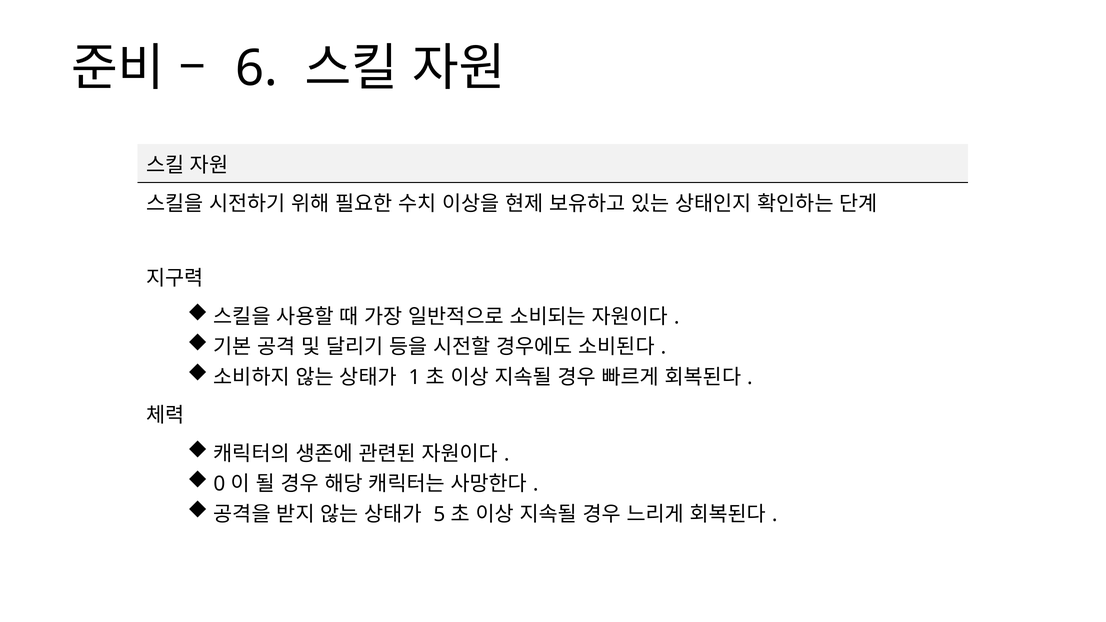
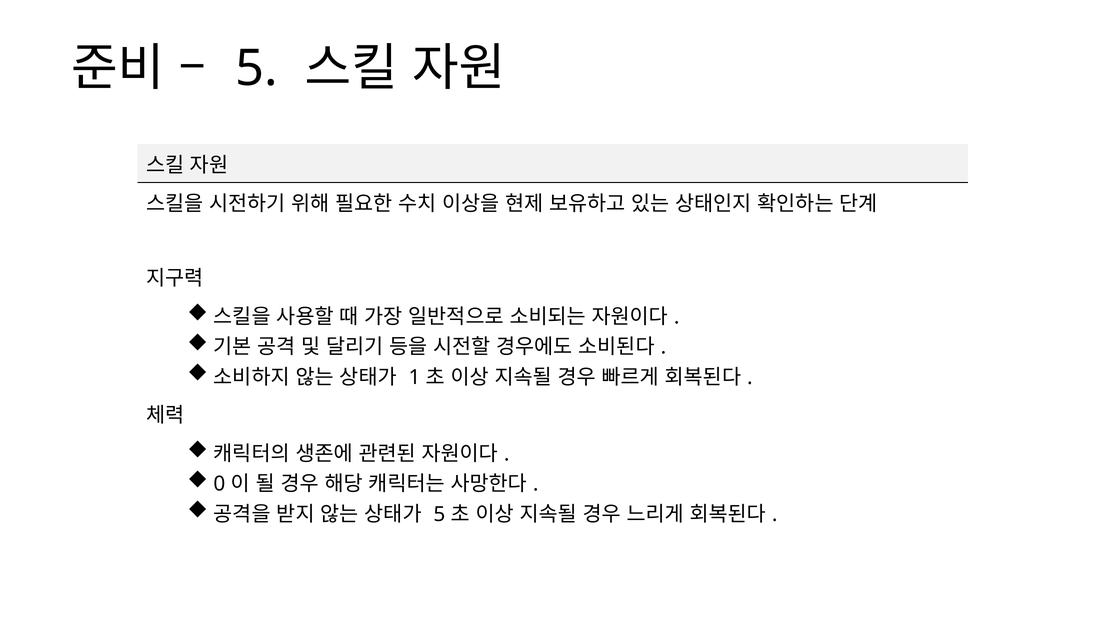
6 at (256, 69): 6 -> 5
